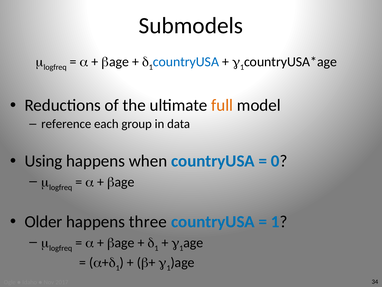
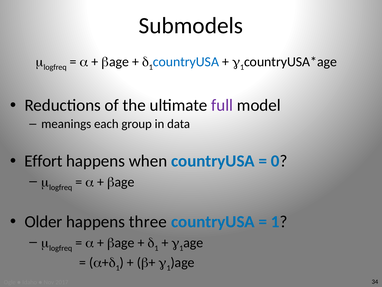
full colour: orange -> purple
reference: reference -> meanings
Using: Using -> Effort
